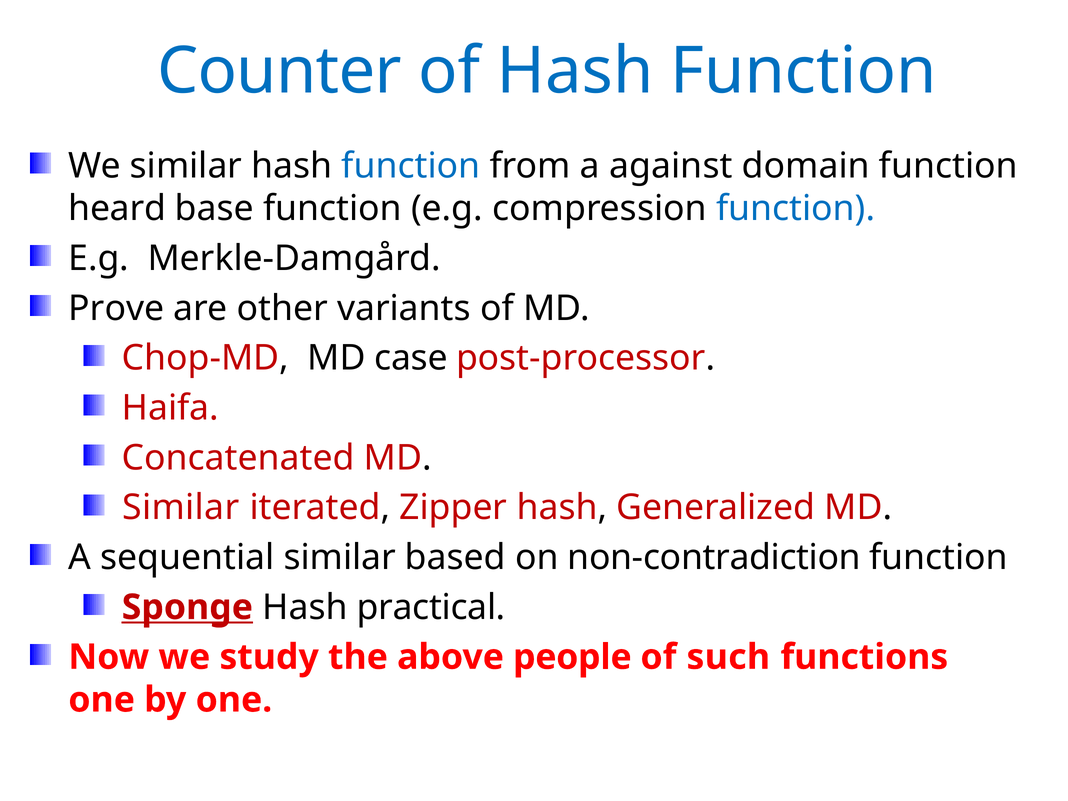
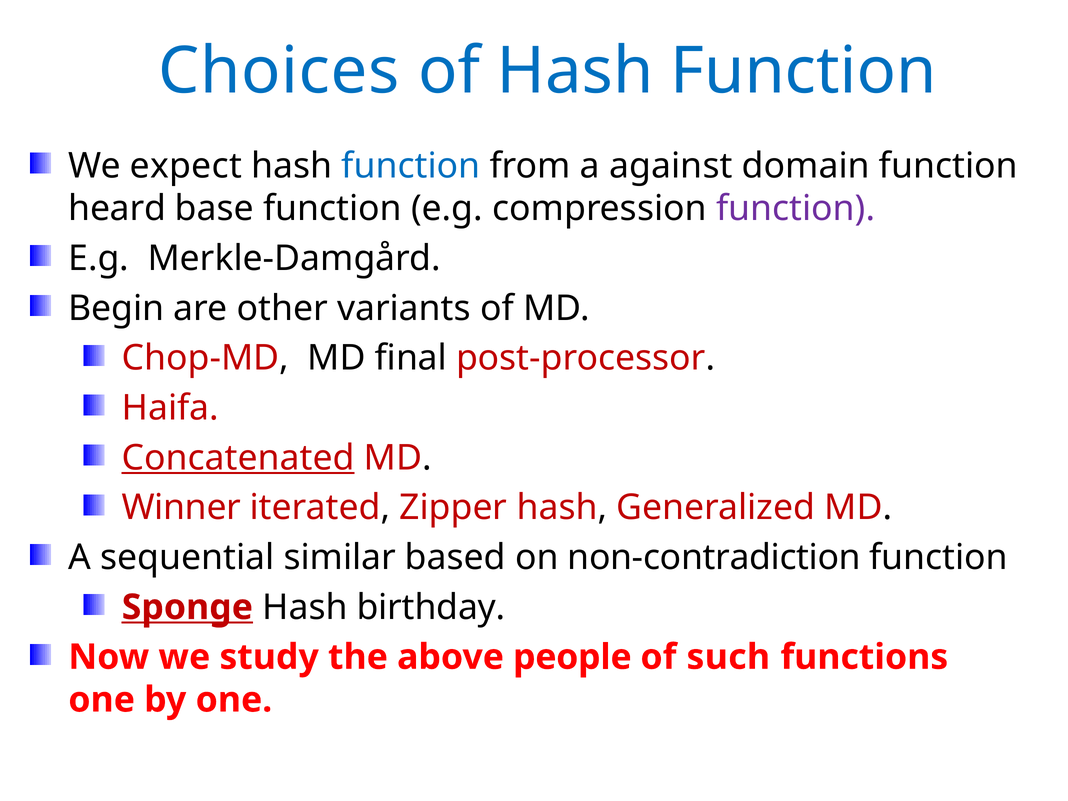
Counter: Counter -> Choices
We similar: similar -> expect
function at (796, 209) colour: blue -> purple
Prove: Prove -> Begin
case: case -> final
Concatenated underline: none -> present
Similar at (181, 508): Similar -> Winner
practical: practical -> birthday
